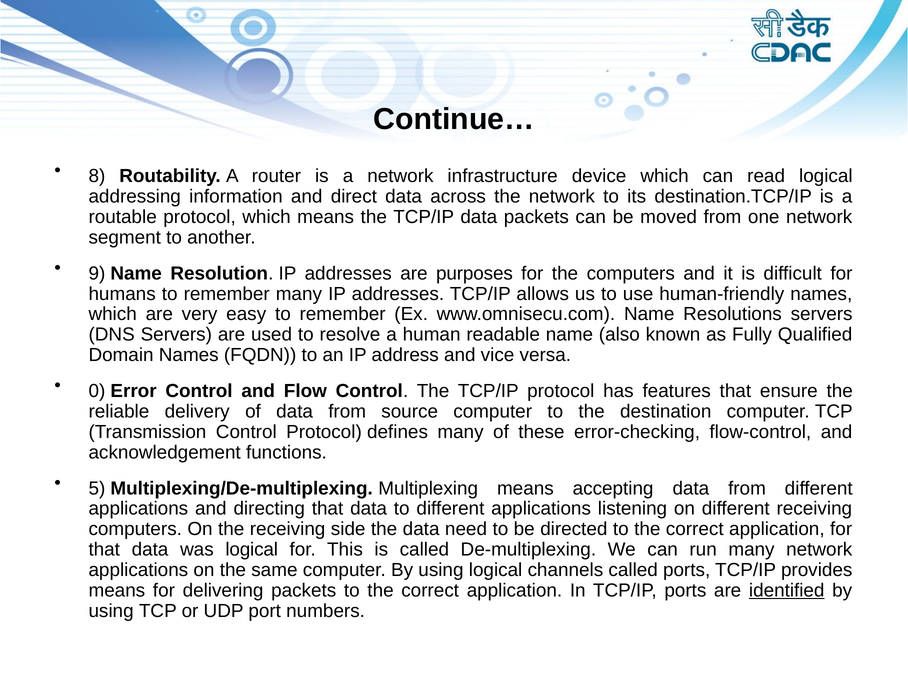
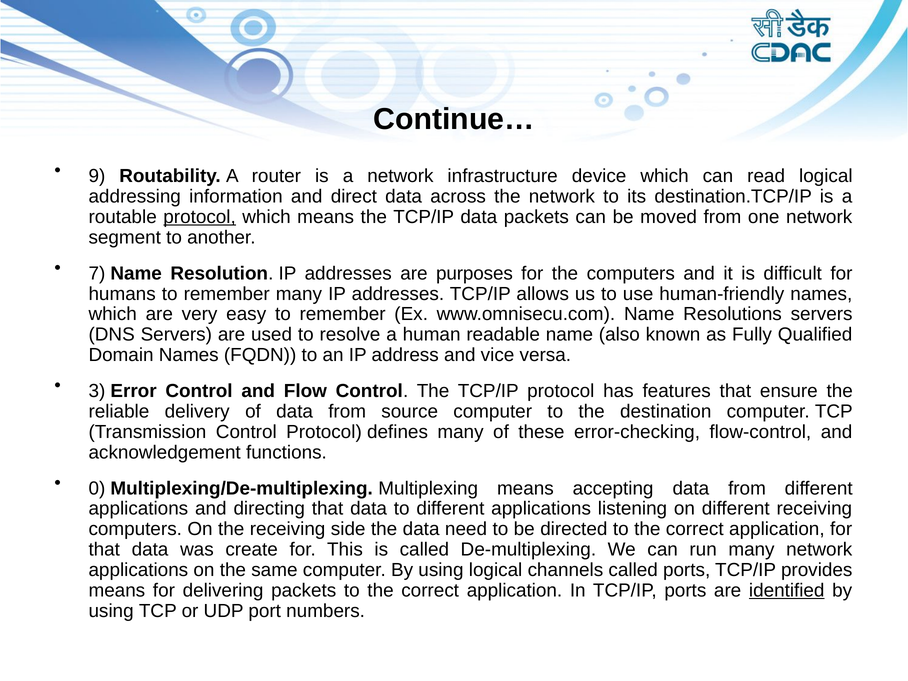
8: 8 -> 9
protocol at (200, 217) underline: none -> present
9: 9 -> 7
0: 0 -> 3
5: 5 -> 0
was logical: logical -> create
